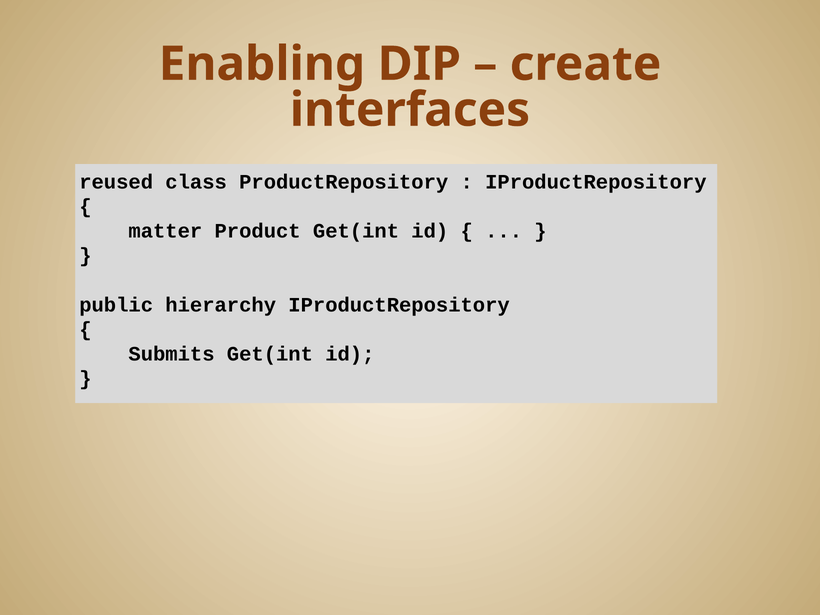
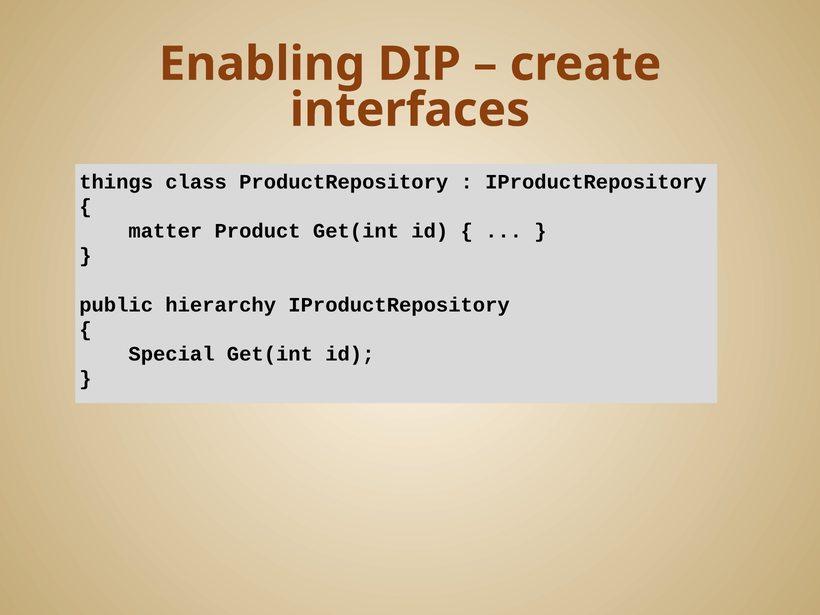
reused: reused -> things
Submits: Submits -> Special
